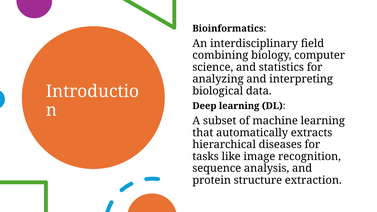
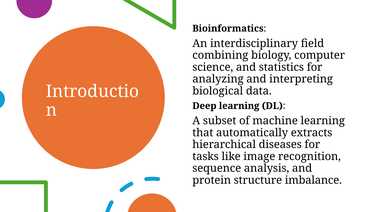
extraction: extraction -> imbalance
